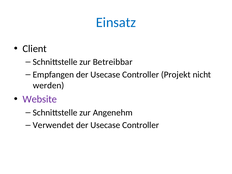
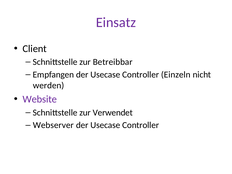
Einsatz colour: blue -> purple
Projekt: Projekt -> Einzeln
Angenehm: Angenehm -> Verwendet
Verwendet: Verwendet -> Webserver
